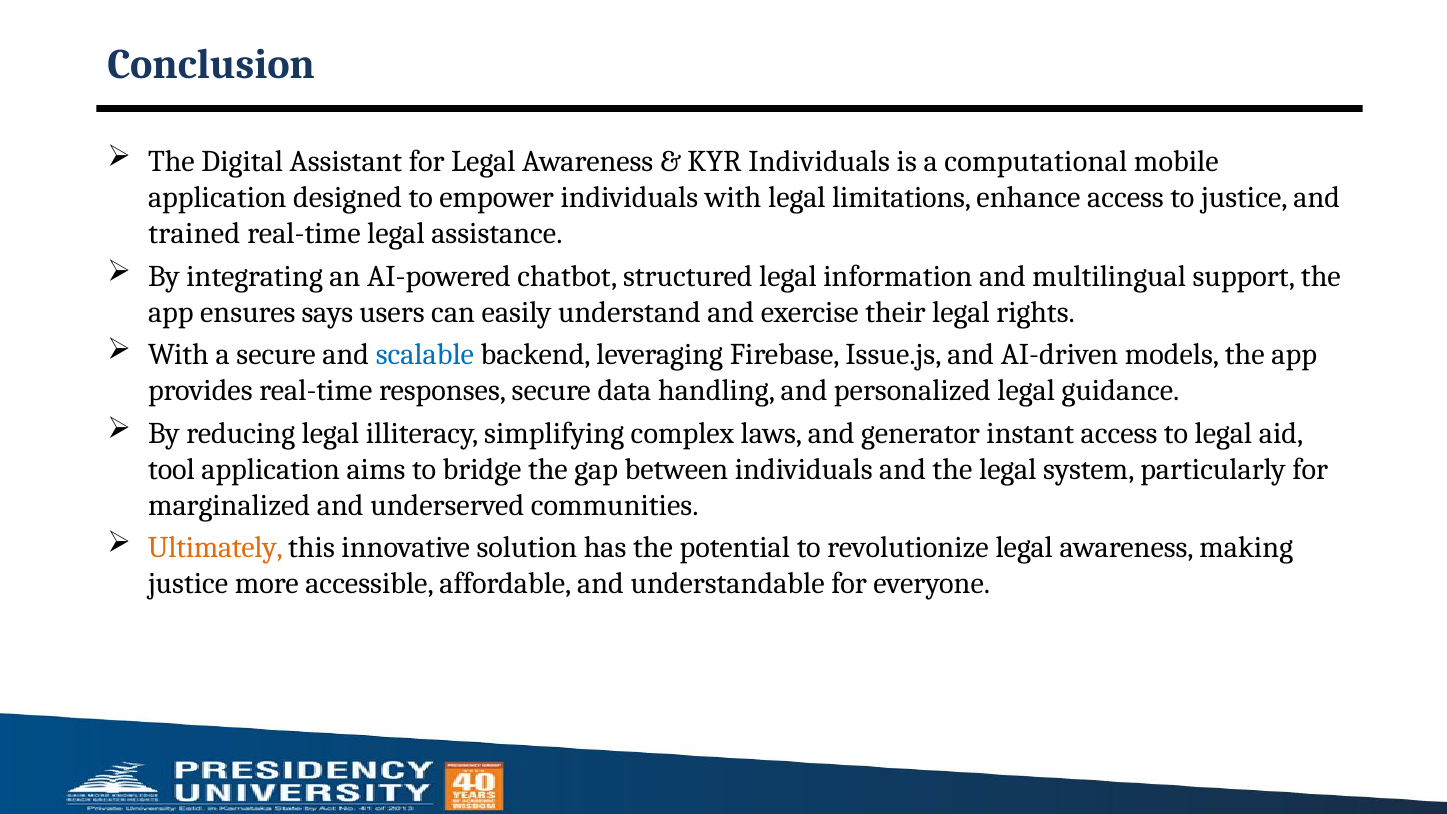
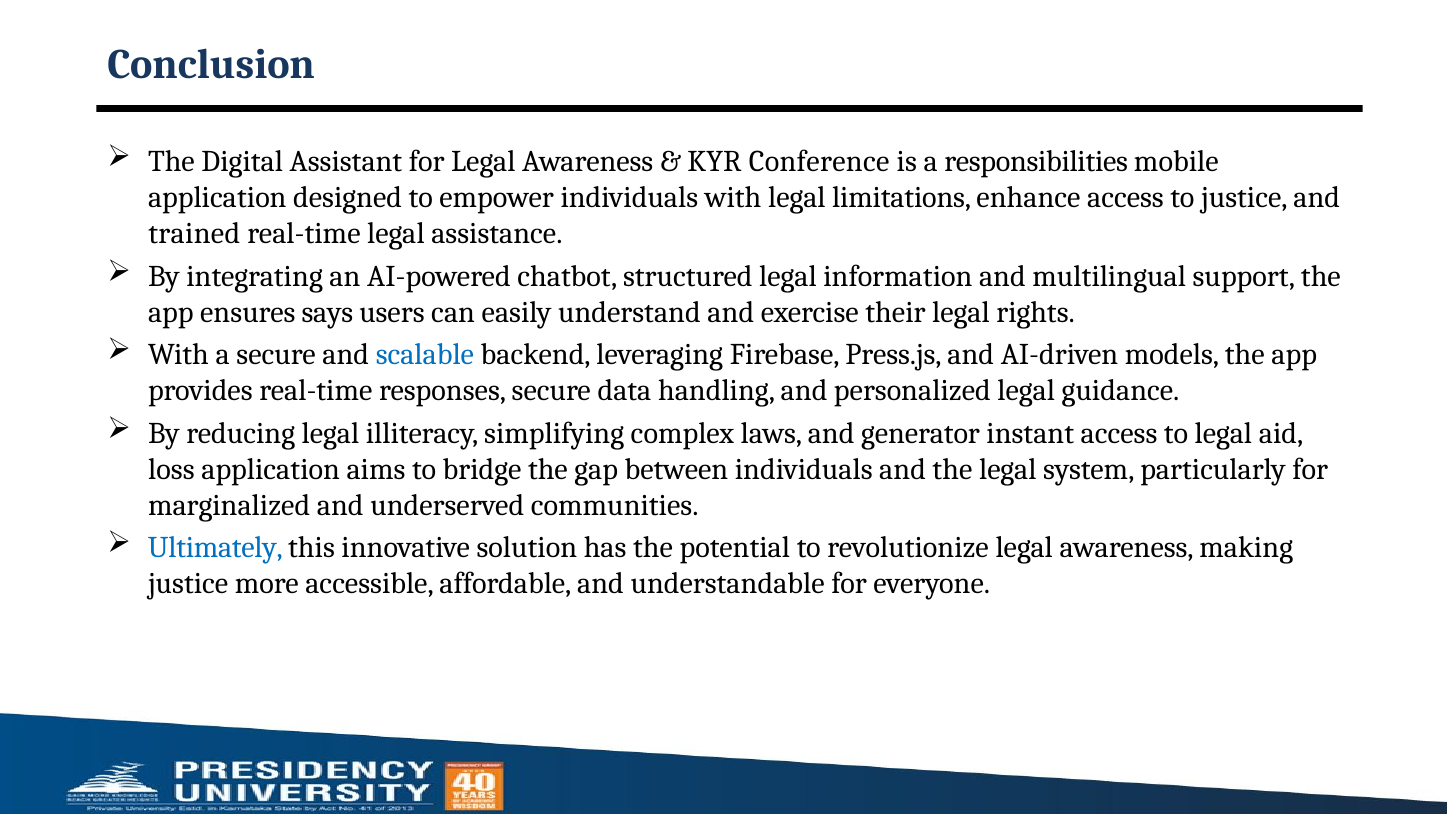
KYR Individuals: Individuals -> Conference
computational: computational -> responsibilities
Issue.js: Issue.js -> Press.js
tool: tool -> loss
Ultimately colour: orange -> blue
